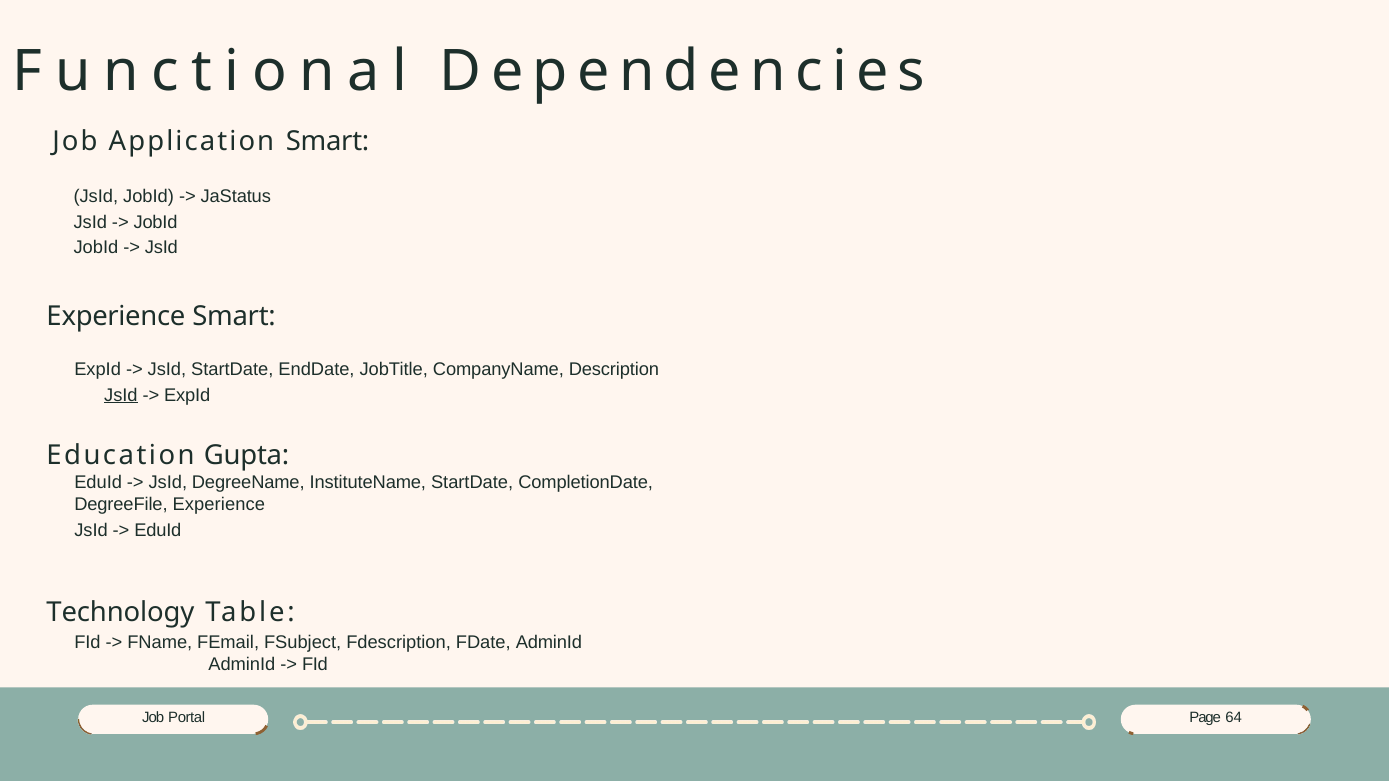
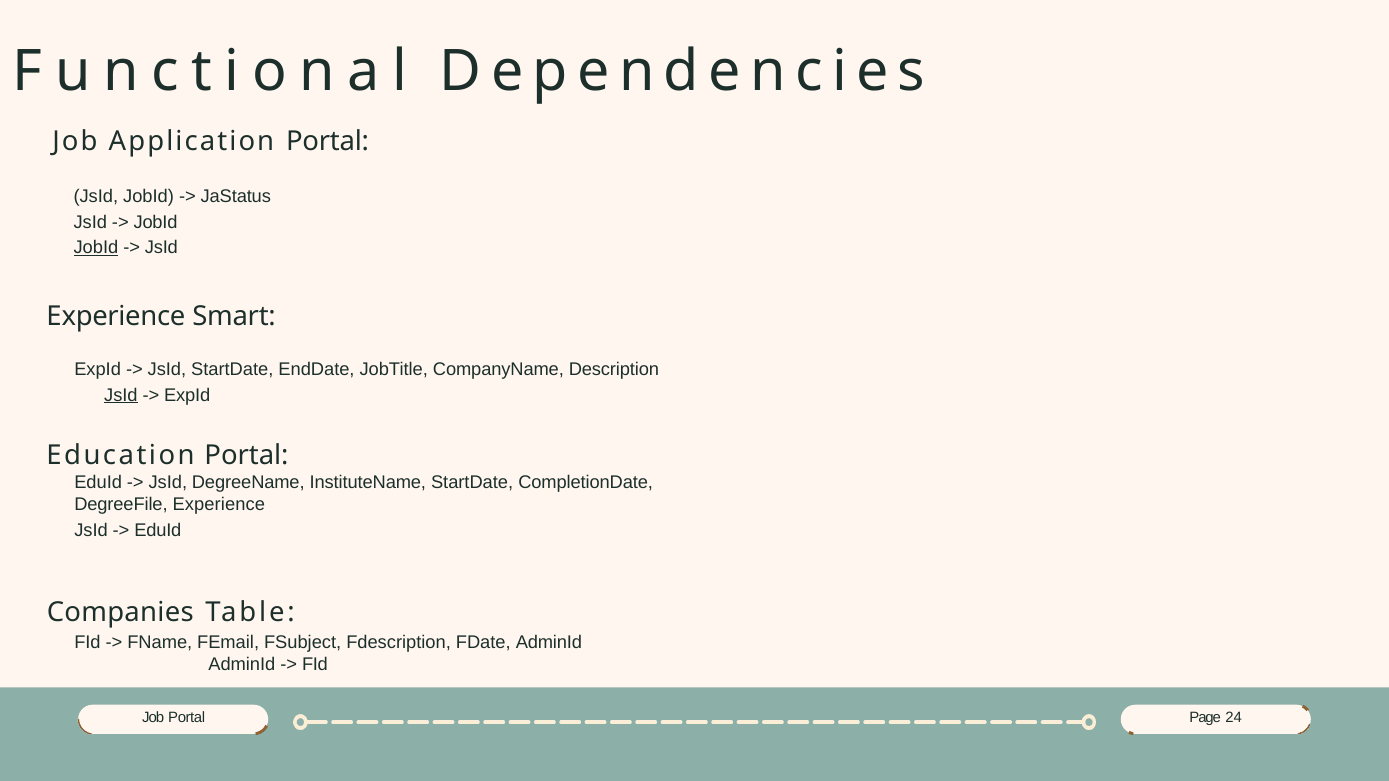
Application Smart: Smart -> Portal
JobId at (96, 248) underline: none -> present
Education Gupta: Gupta -> Portal
Technology: Technology -> Companies
64: 64 -> 24
